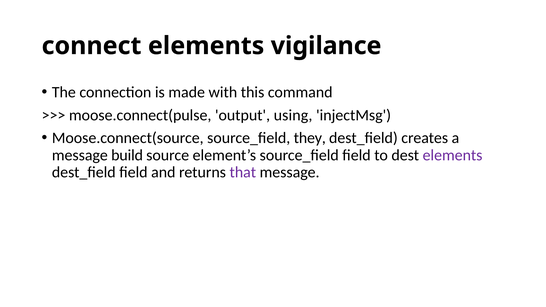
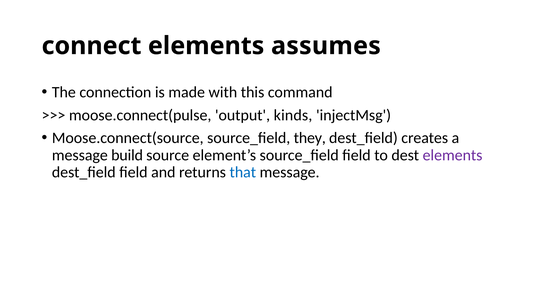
vigilance: vigilance -> assumes
using: using -> kinds
that colour: purple -> blue
